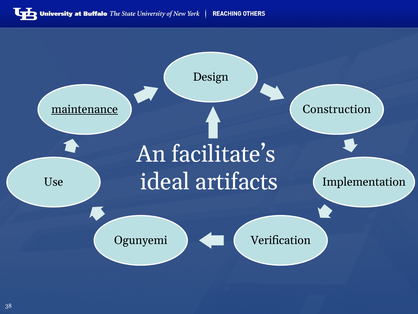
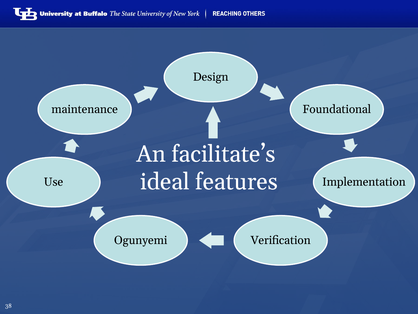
maintenance underline: present -> none
Construction: Construction -> Foundational
artifacts: artifacts -> features
